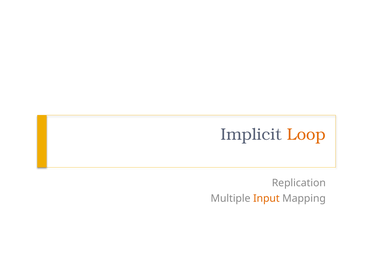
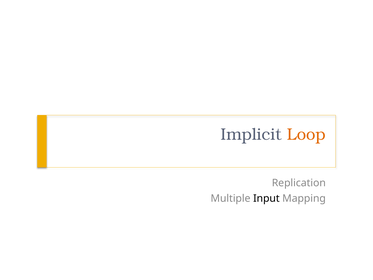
Input colour: orange -> black
